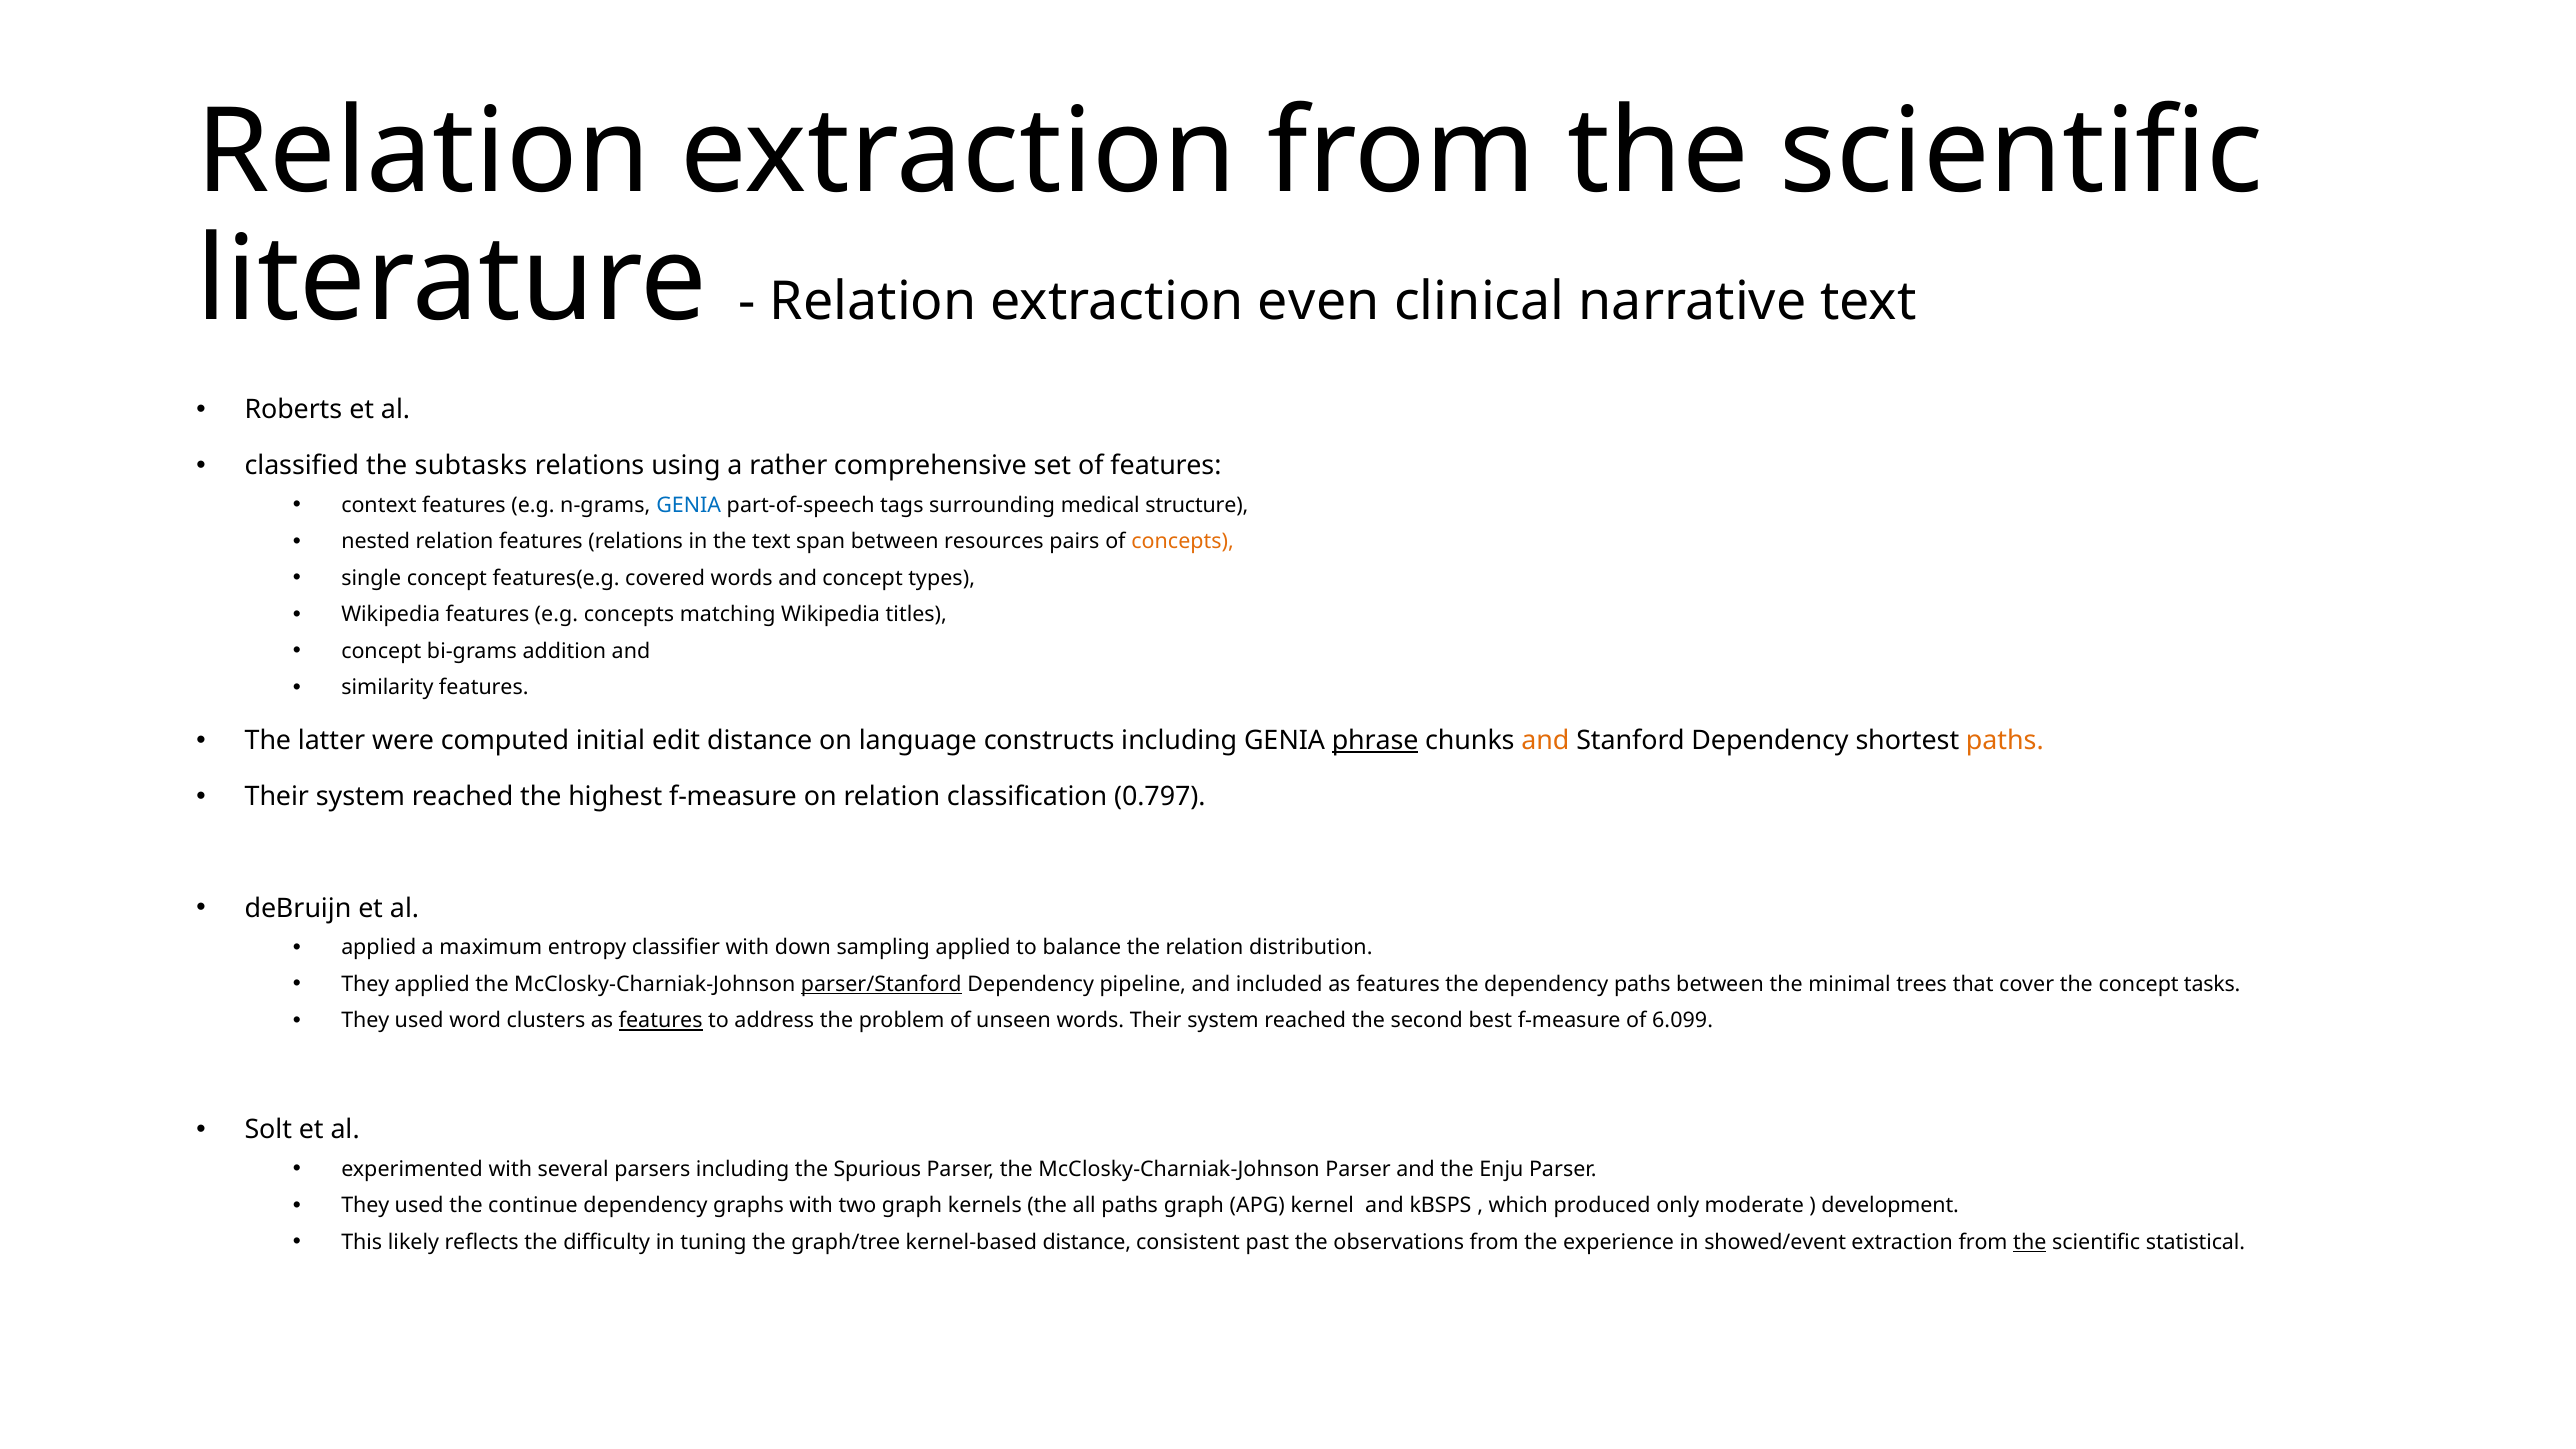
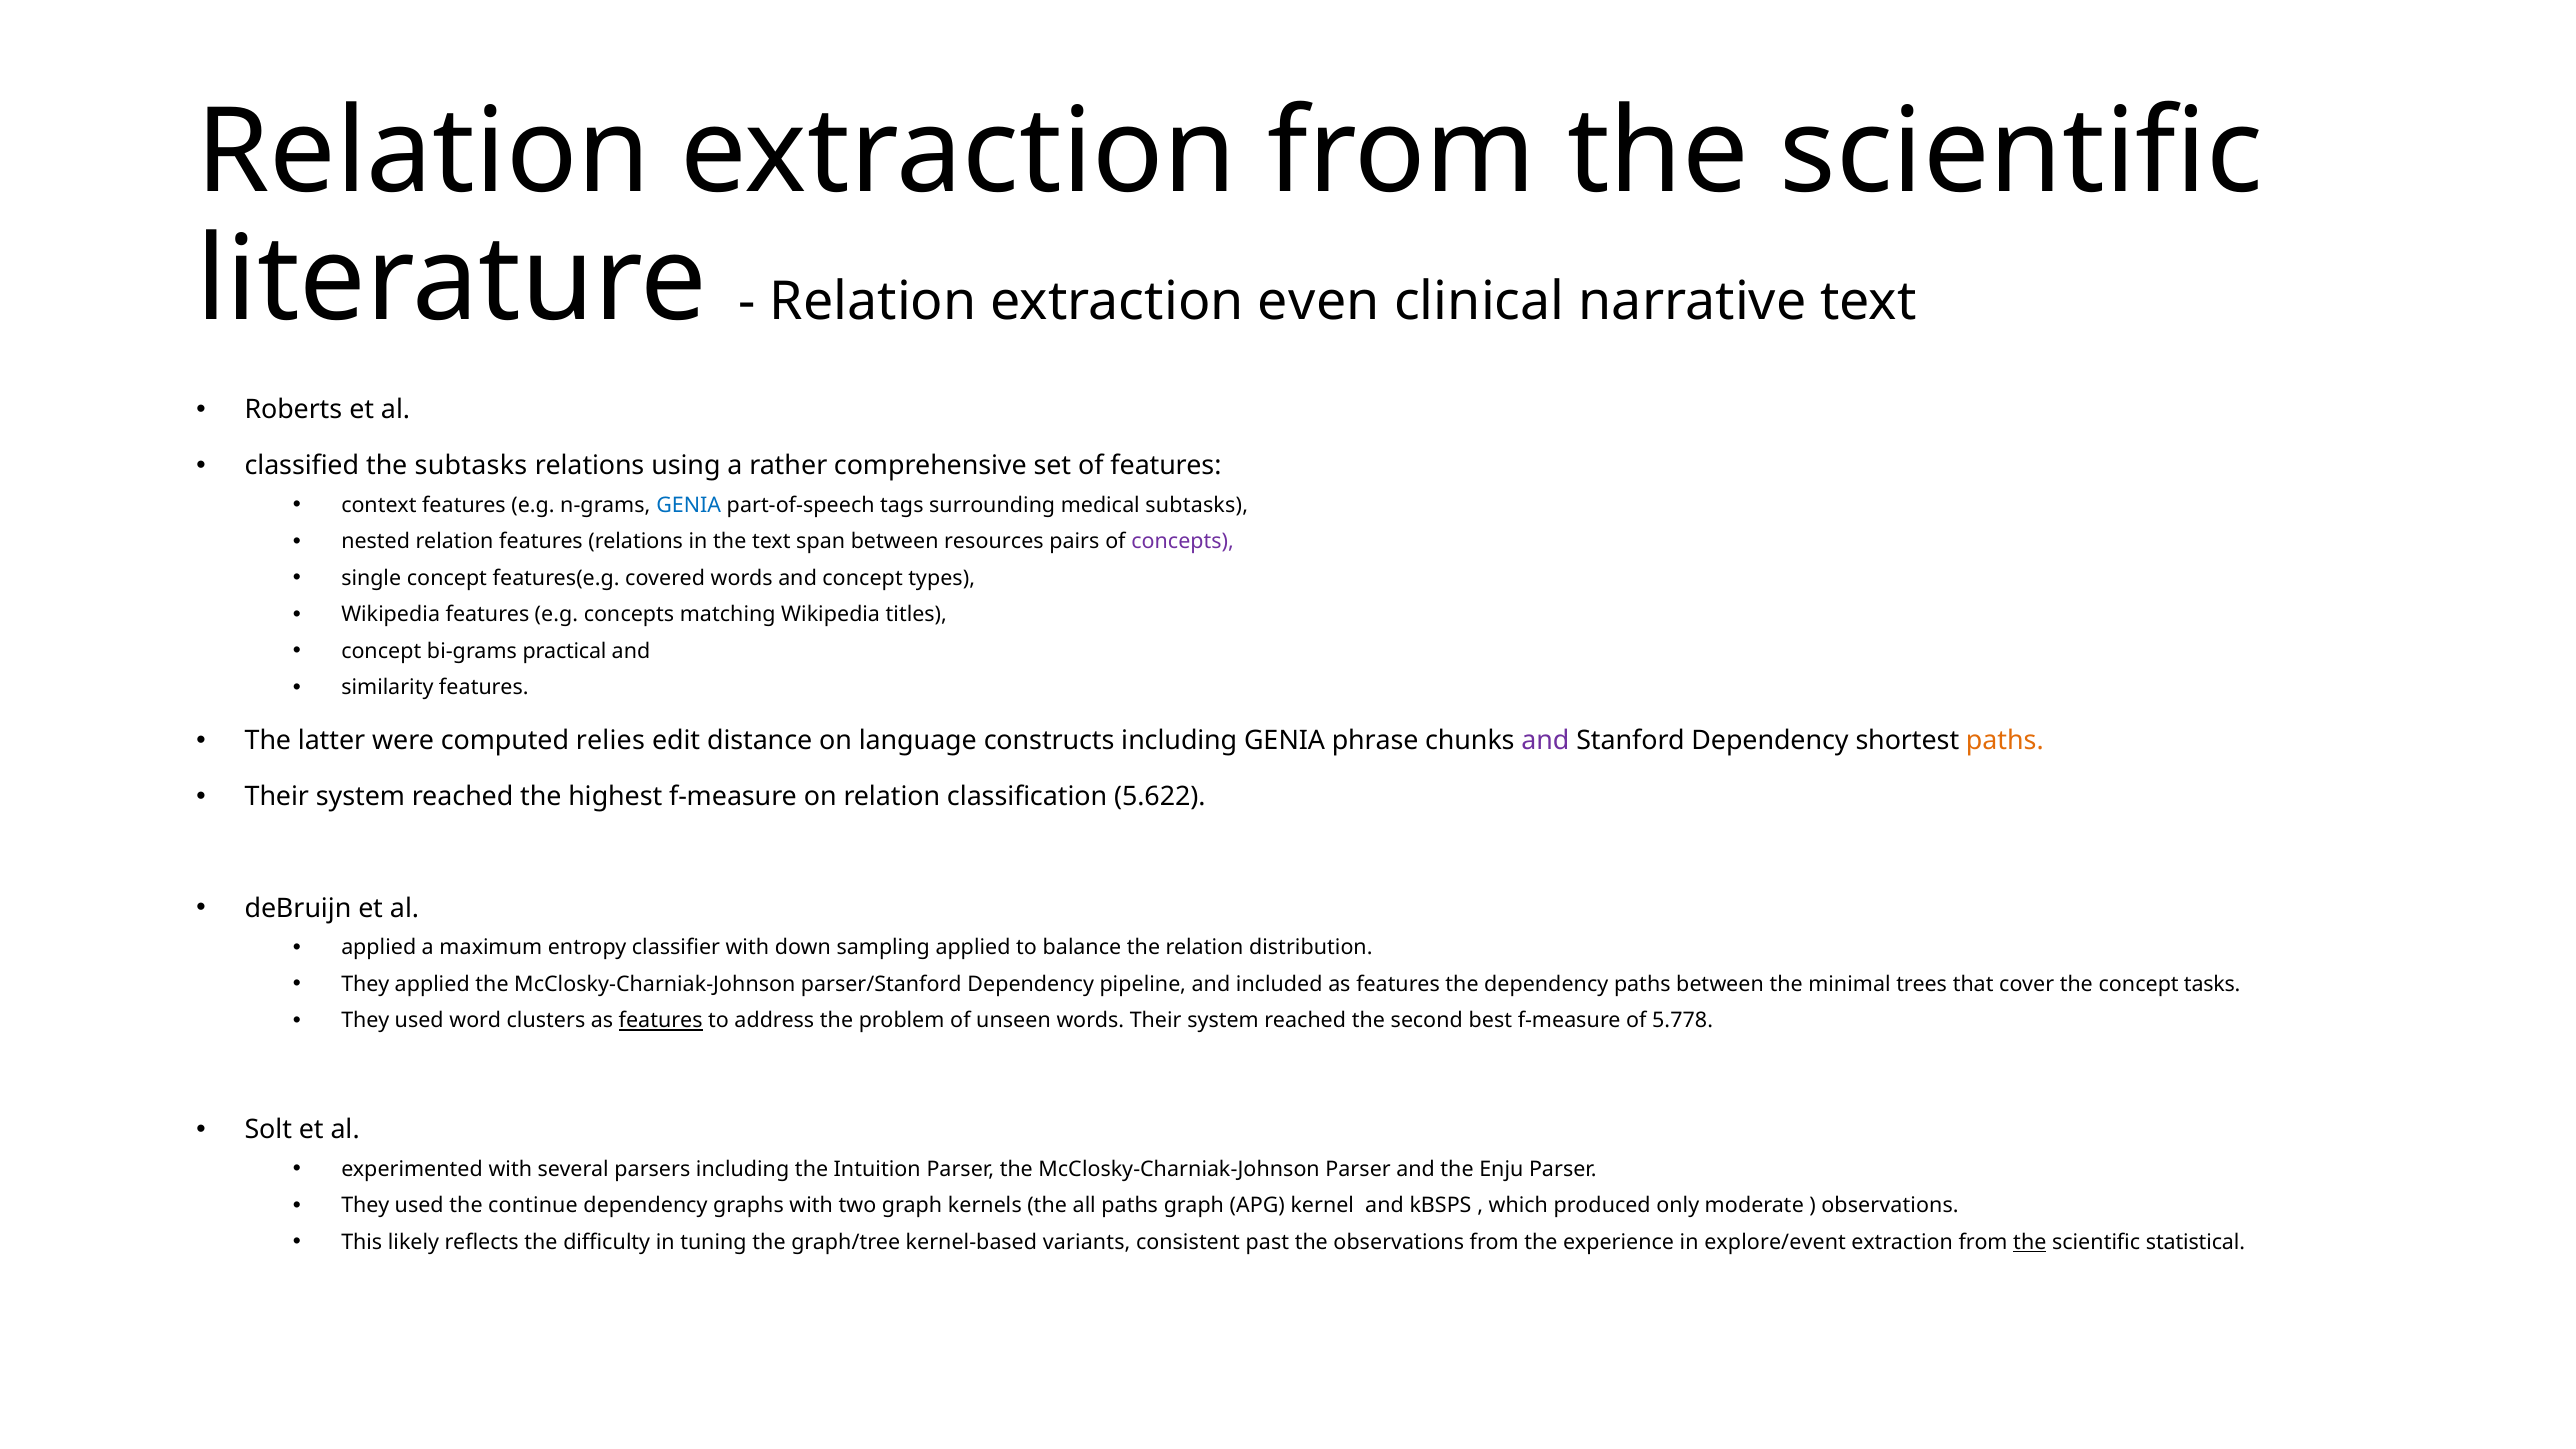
medical structure: structure -> subtasks
concepts at (1183, 542) colour: orange -> purple
addition: addition -> practical
initial: initial -> relies
phrase underline: present -> none
and at (1545, 741) colour: orange -> purple
0.797: 0.797 -> 5.622
parser/Stanford underline: present -> none
6.099: 6.099 -> 5.778
Spurious: Spurious -> Intuition
development at (1890, 1206): development -> observations
kernel-based distance: distance -> variants
showed/event: showed/event -> explore/event
